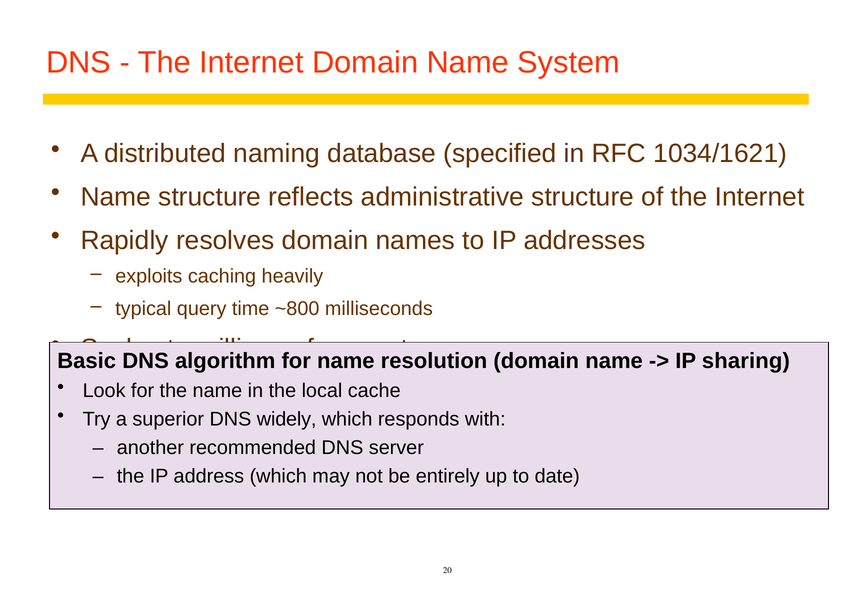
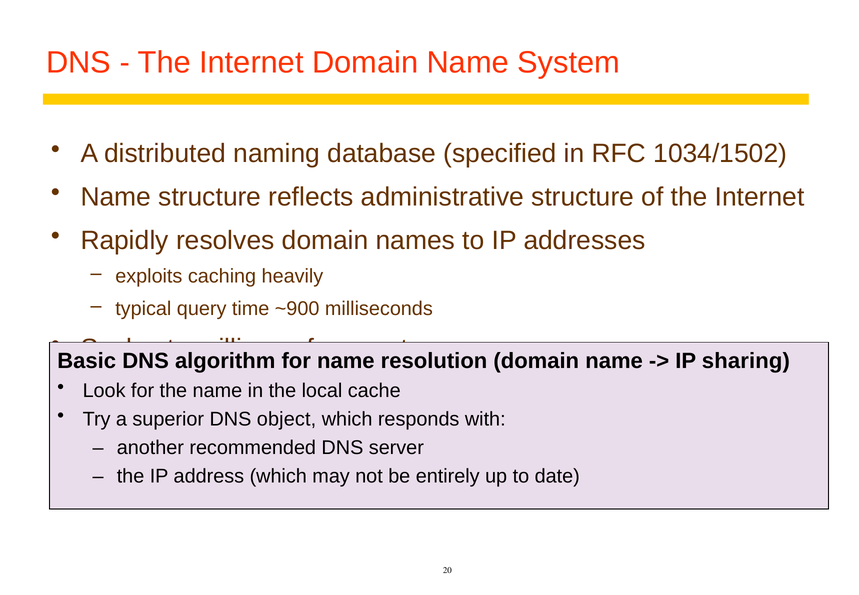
1034/1621: 1034/1621 -> 1034/1502
~800: ~800 -> ~900
widely: widely -> object
